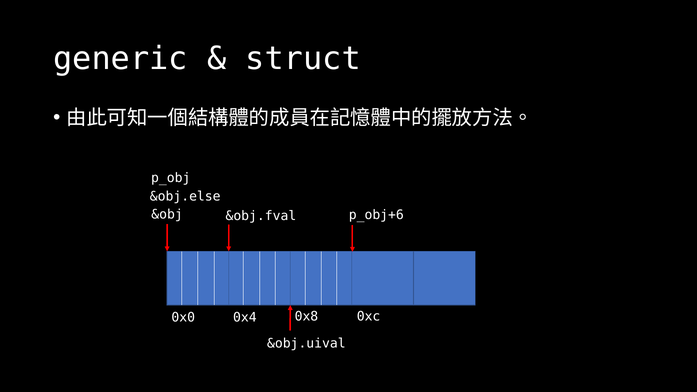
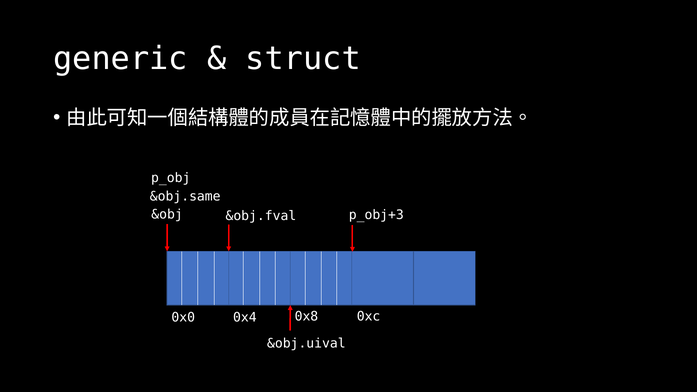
&obj.else: &obj.else -> &obj.same
p_obj+6: p_obj+6 -> p_obj+3
